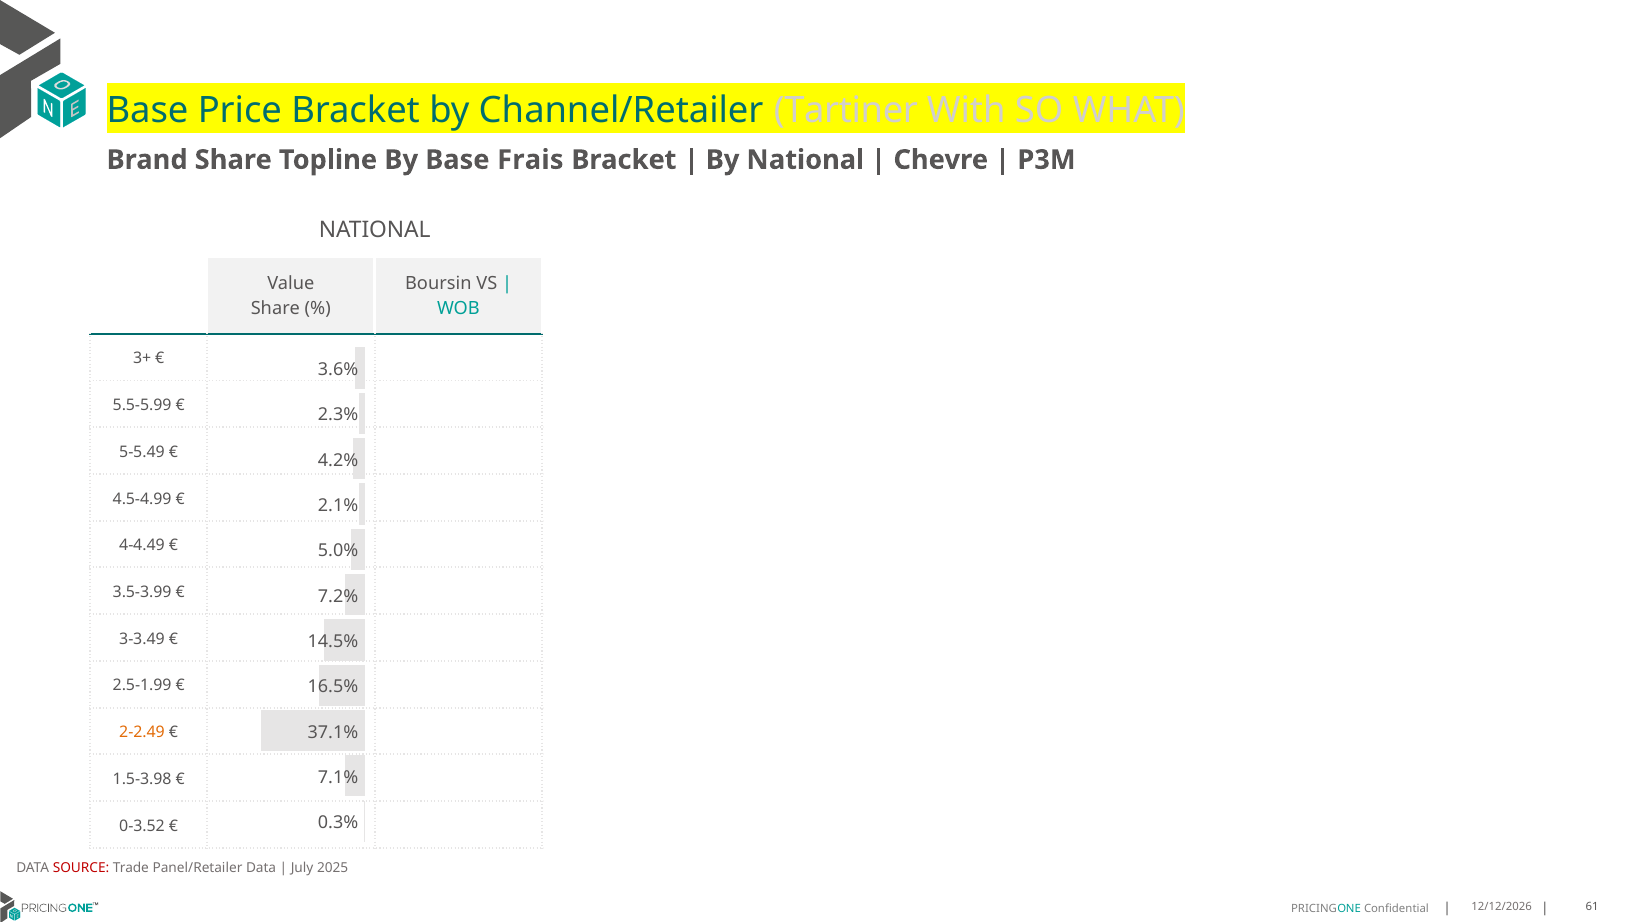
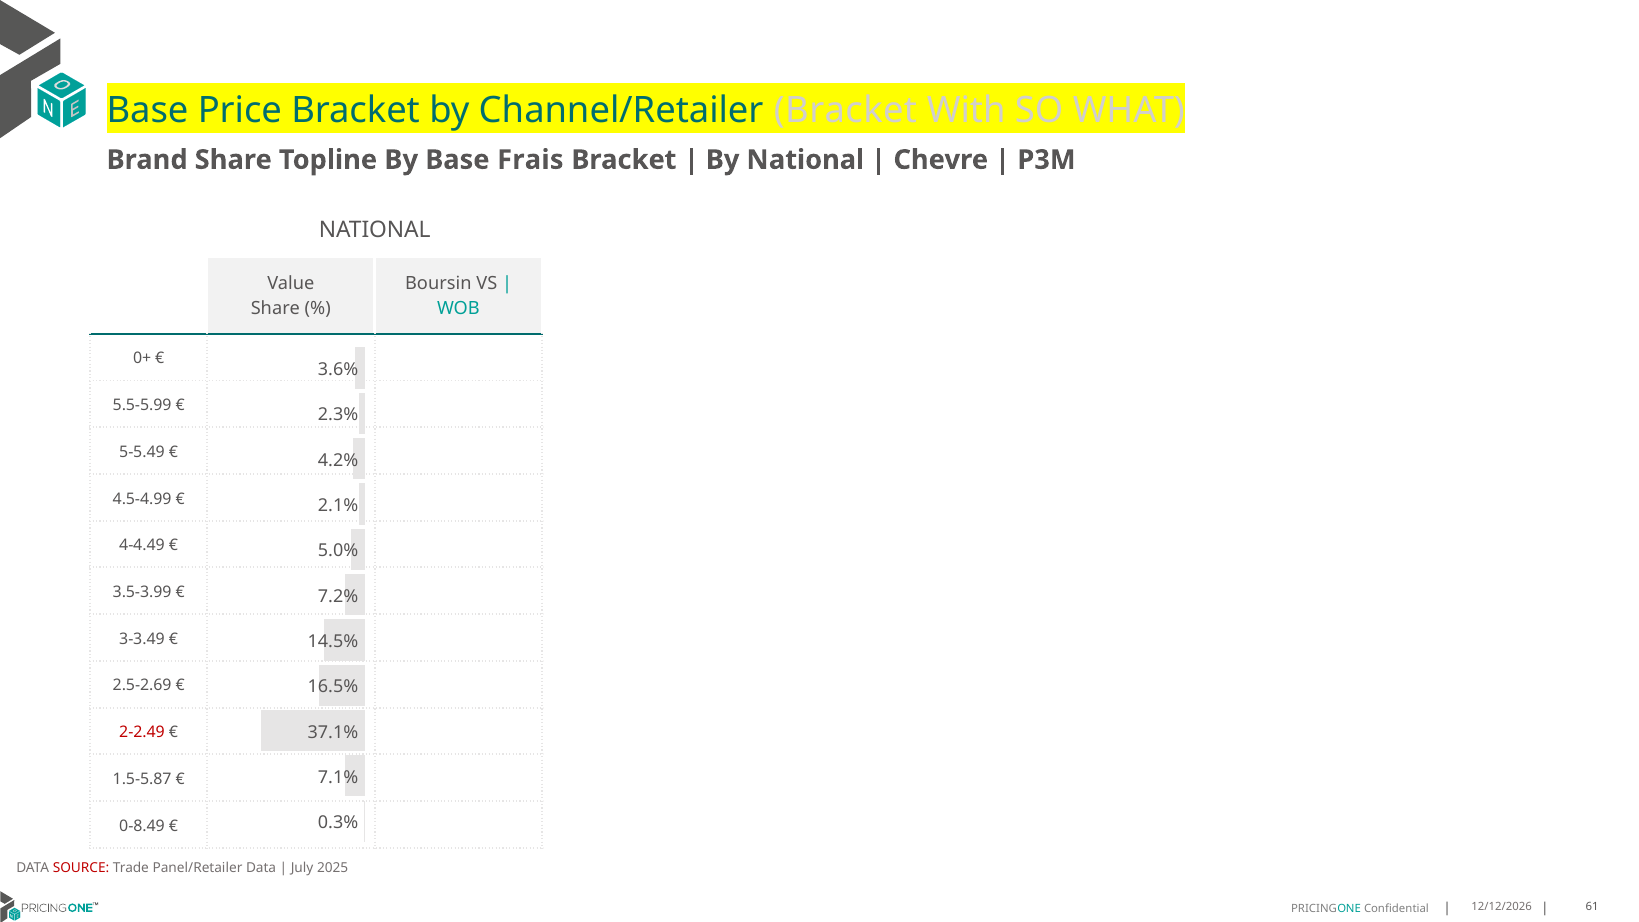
Channel/Retailer Tartiner: Tartiner -> Bracket
3+: 3+ -> 0+
2.5-1.99: 2.5-1.99 -> 2.5-2.69
2-2.49 colour: orange -> red
1.5-3.98: 1.5-3.98 -> 1.5-5.87
0-3.52: 0-3.52 -> 0-8.49
